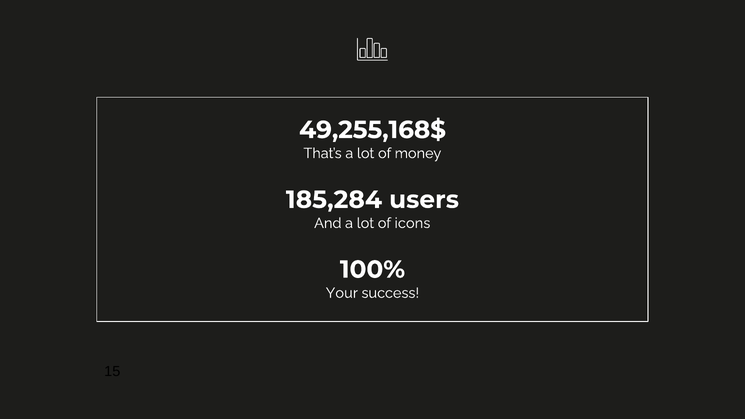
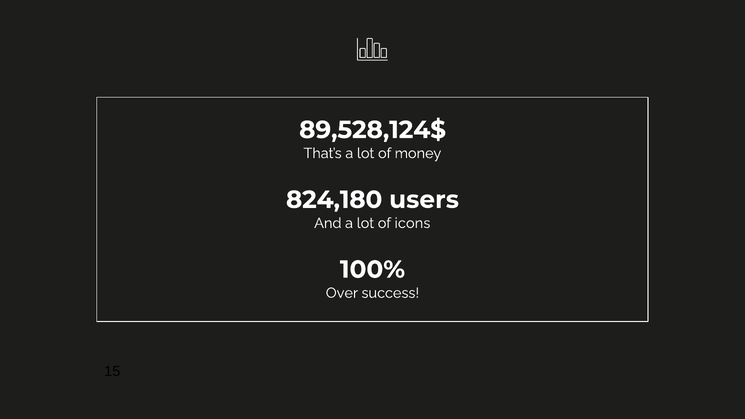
49,255,168$: 49,255,168$ -> 89,528,124$
185,284: 185,284 -> 824,180
Your: Your -> Over
